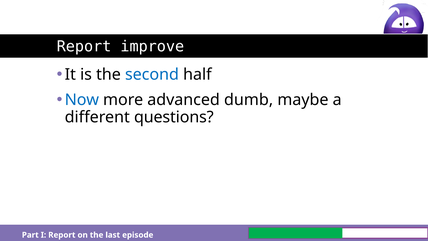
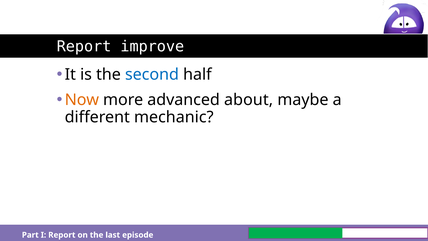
Now colour: blue -> orange
dumb: dumb -> about
questions: questions -> mechanic
